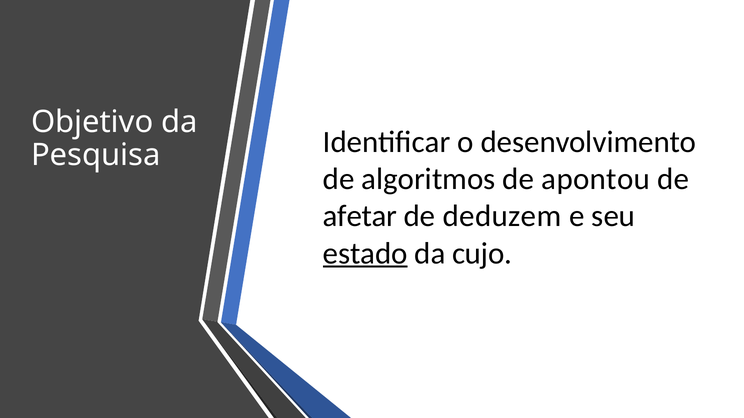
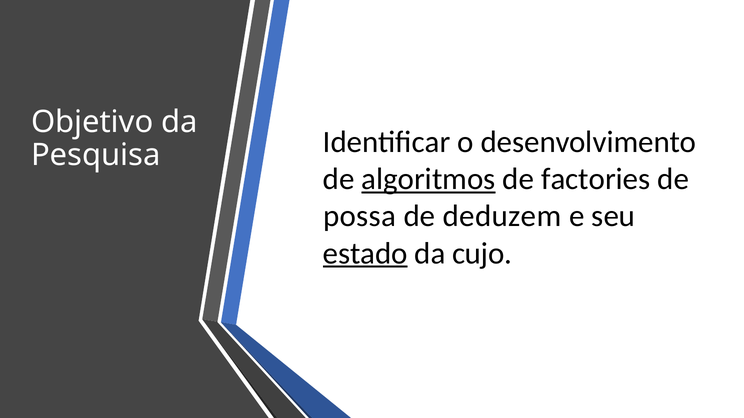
algoritmos underline: none -> present
apontou: apontou -> factories
afetar: afetar -> possa
